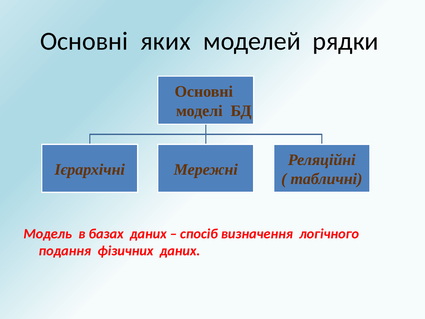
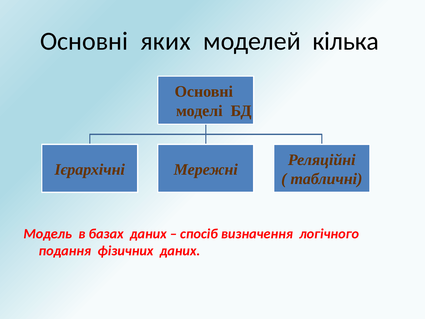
рядки: рядки -> кілька
